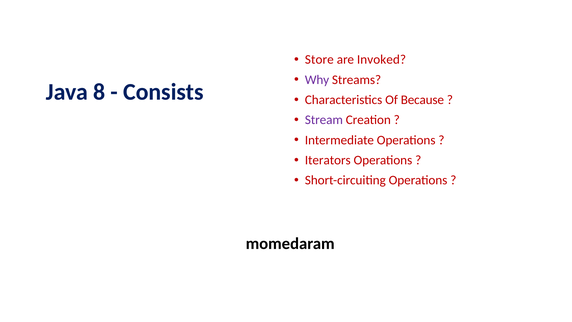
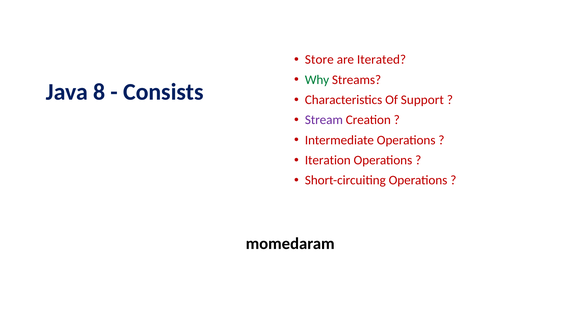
Invoked: Invoked -> Iterated
Why colour: purple -> green
Because: Because -> Support
Iterators: Iterators -> Iteration
